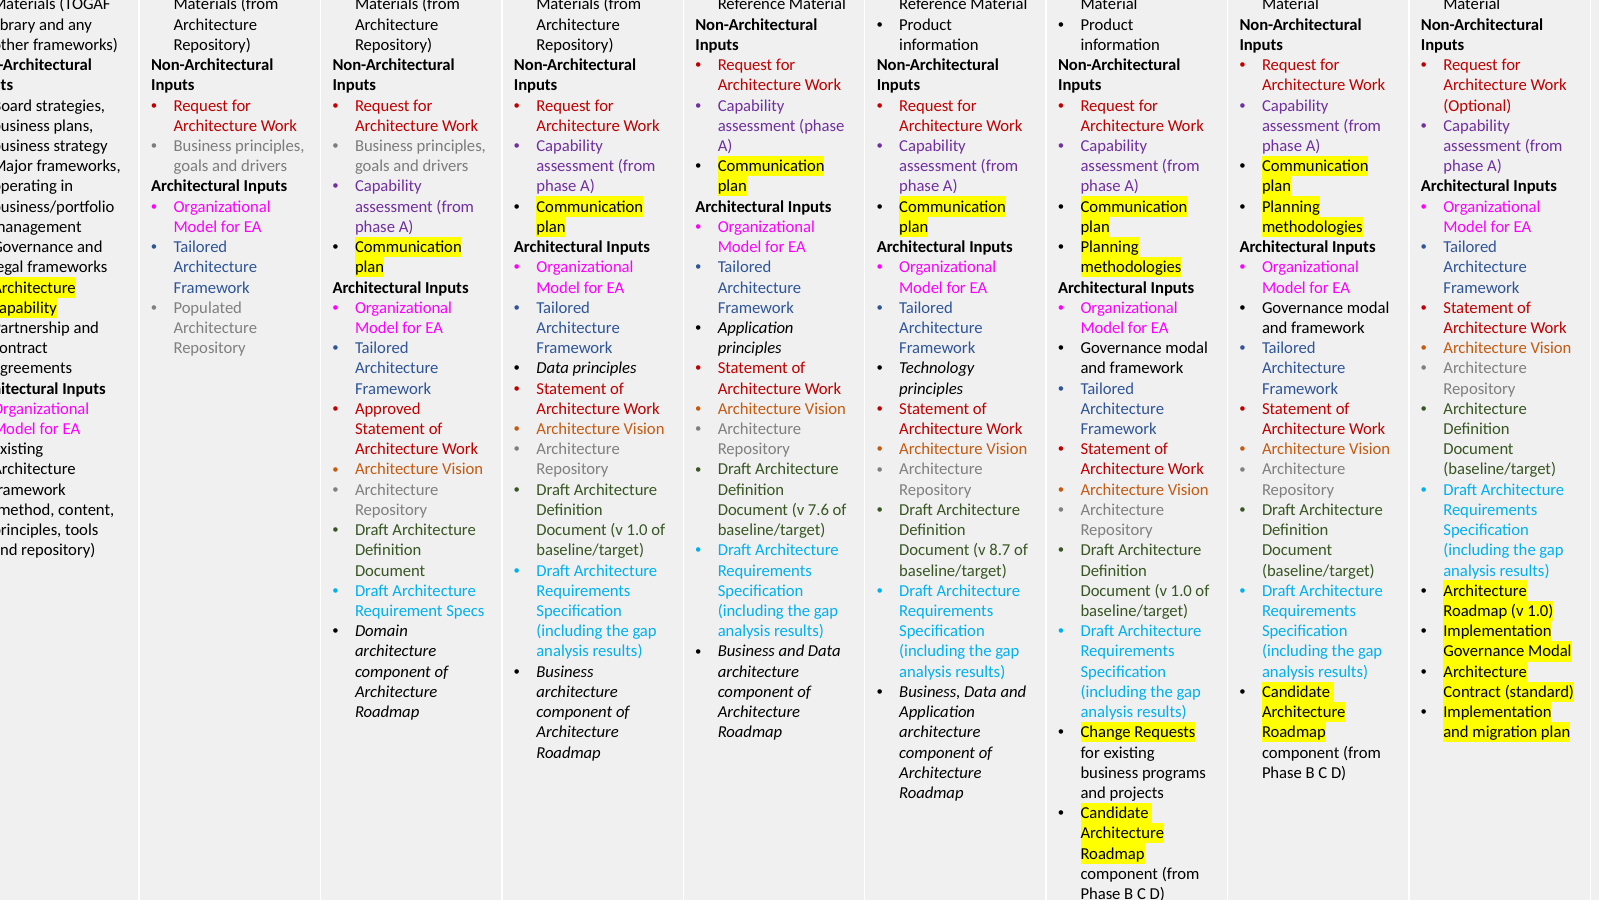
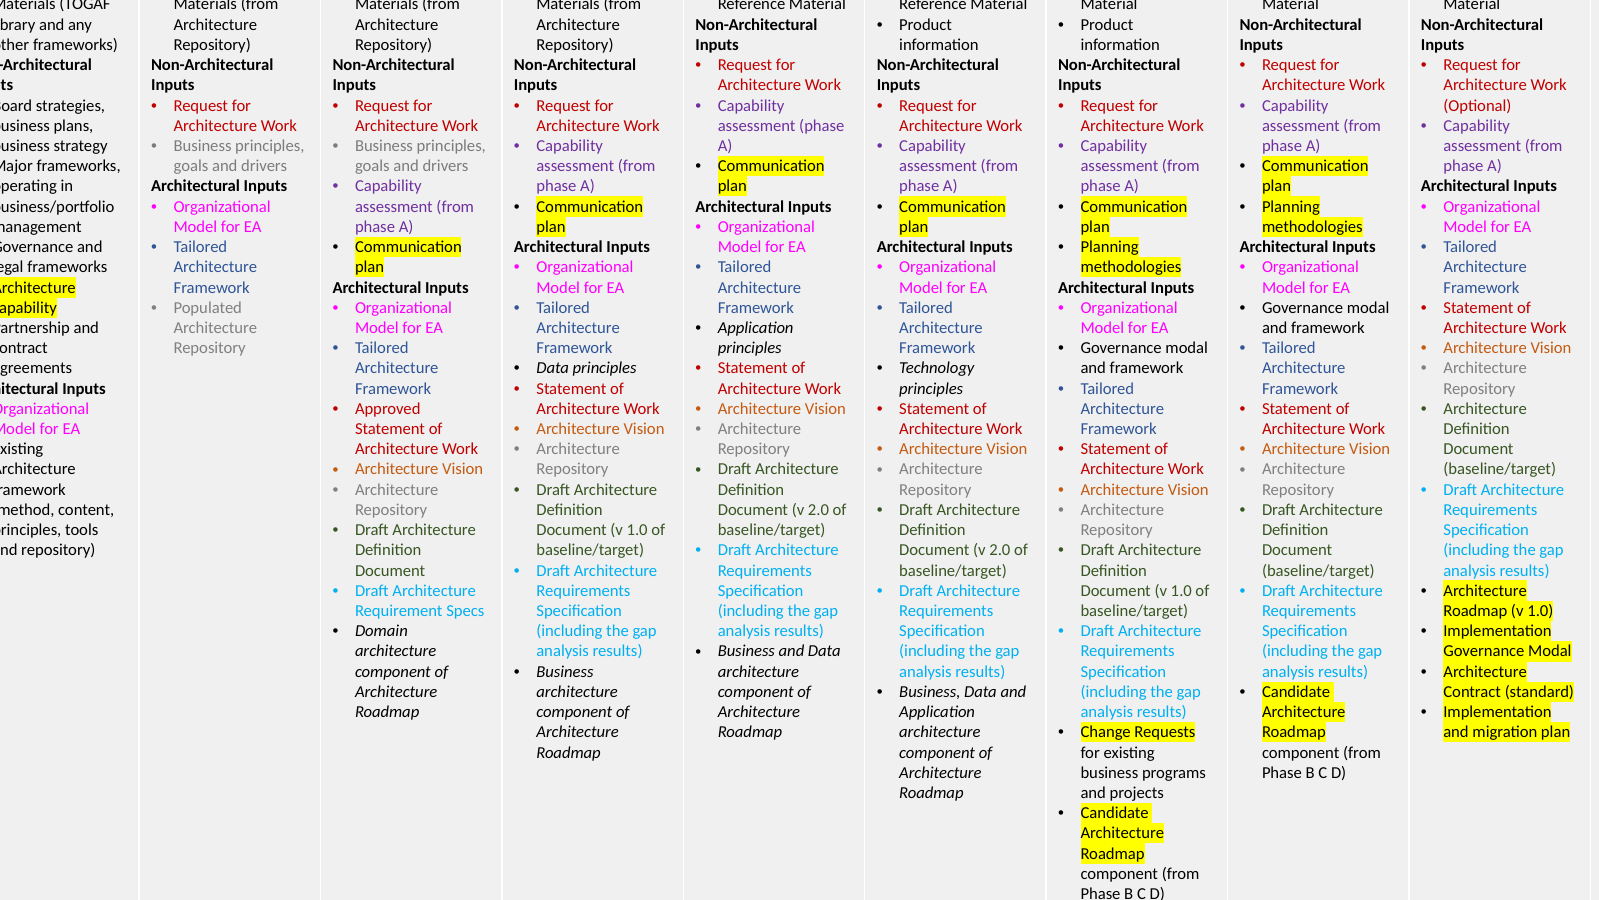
7.6 at (818, 510): 7.6 -> 2.0
8.7 at (1000, 550): 8.7 -> 2.0
